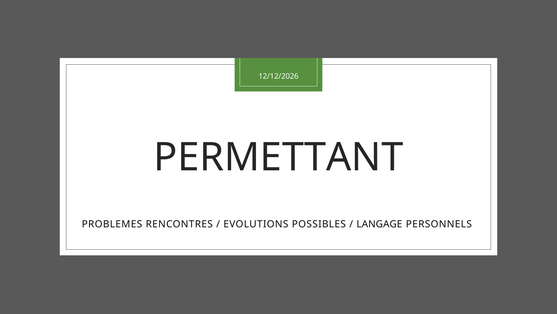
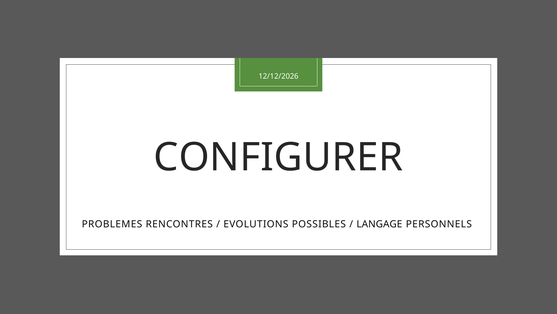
PERMETTANT: PERMETTANT -> CONFIGURER
